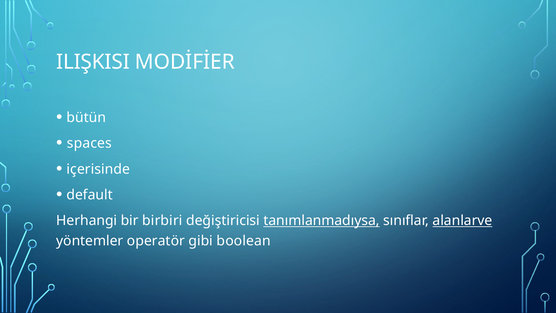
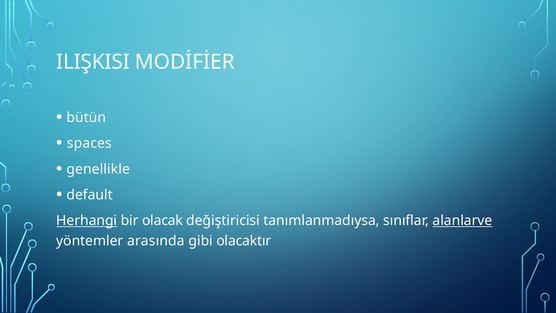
içerisinde: içerisinde -> genellikle
Herhangi underline: none -> present
birbiri: birbiri -> olacak
tanımlanmadıysa underline: present -> none
operatör: operatör -> arasında
boolean: boolean -> olacaktır
